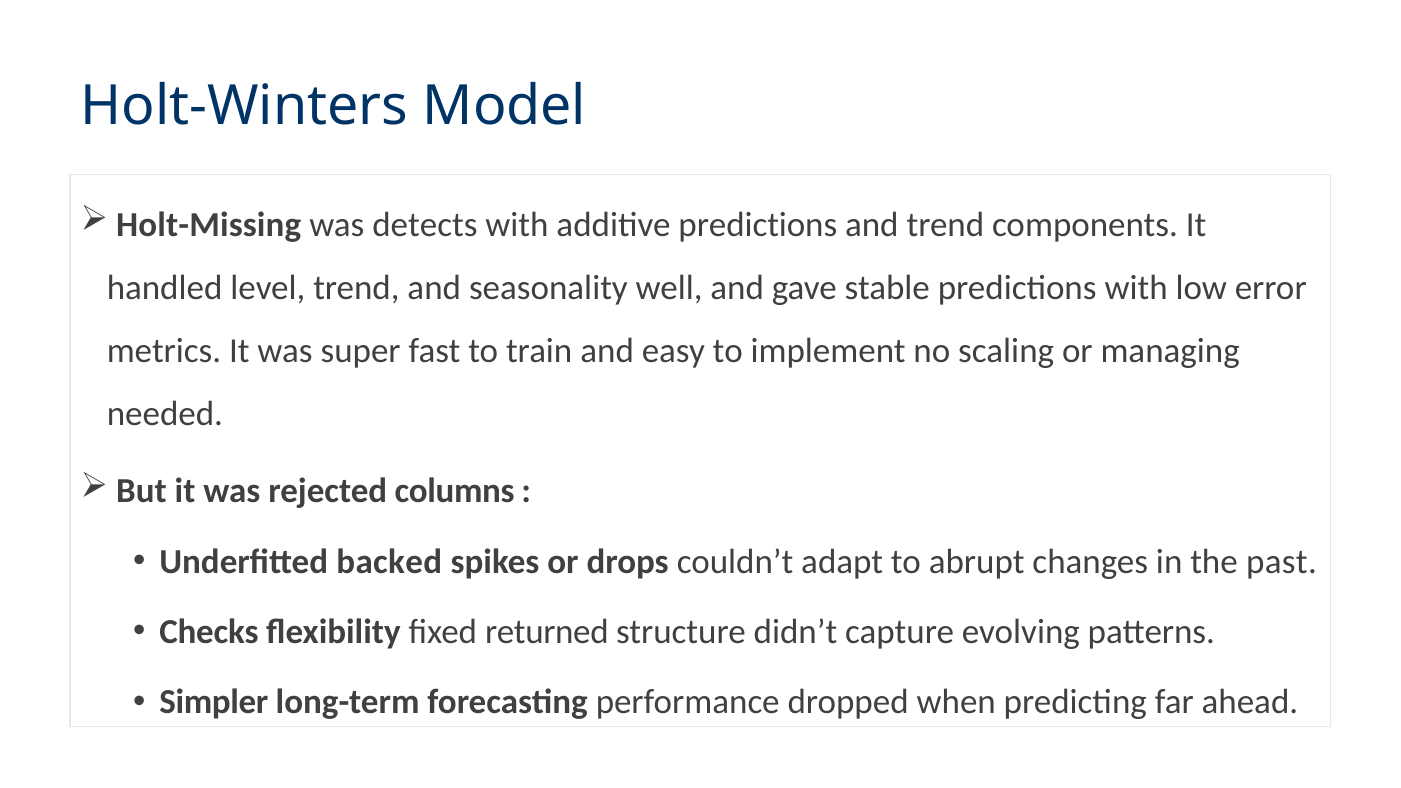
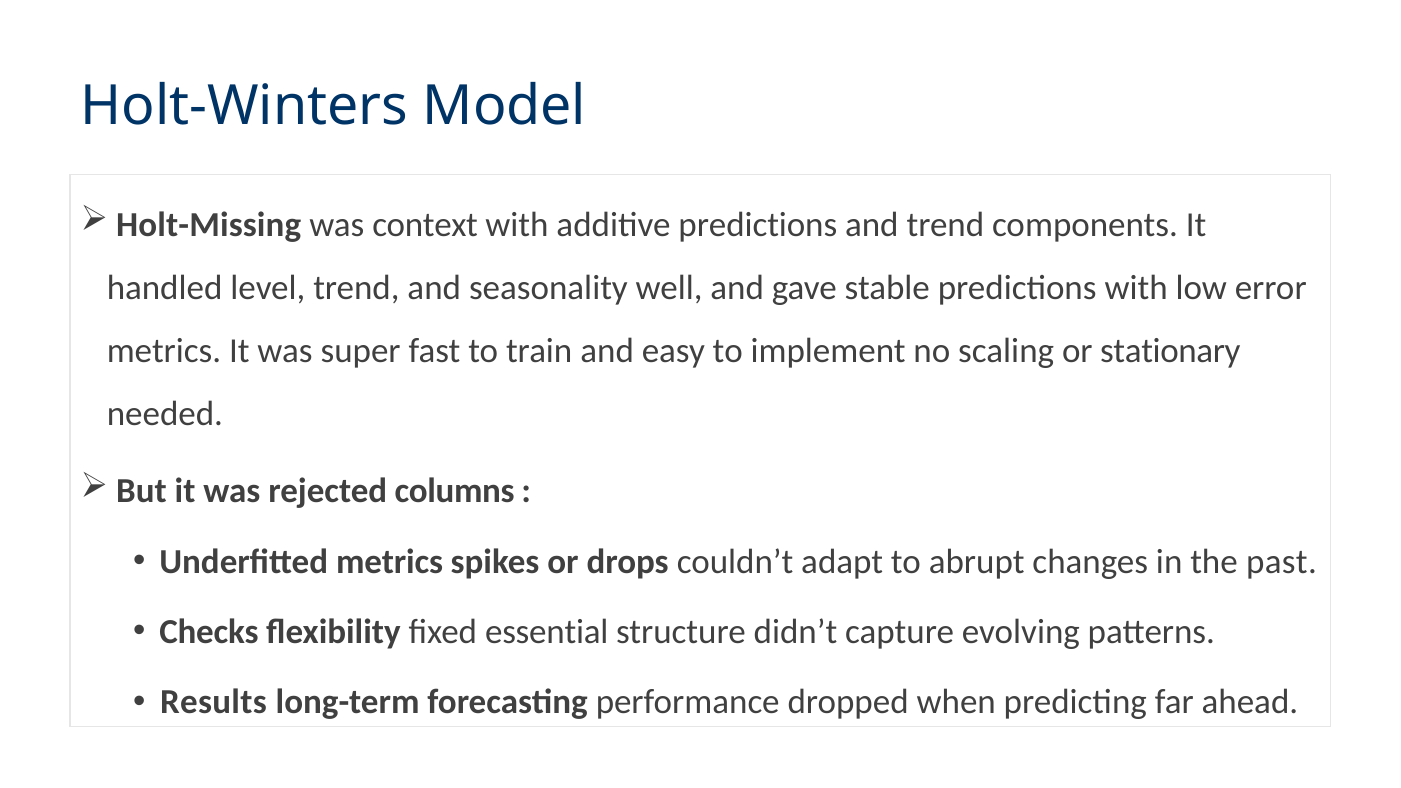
detects: detects -> context
managing: managing -> stationary
Underfitted backed: backed -> metrics
returned: returned -> essential
Simpler: Simpler -> Results
